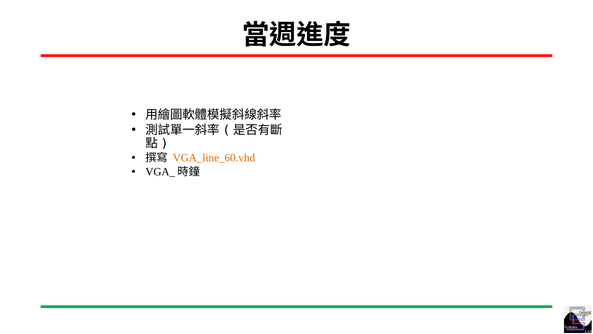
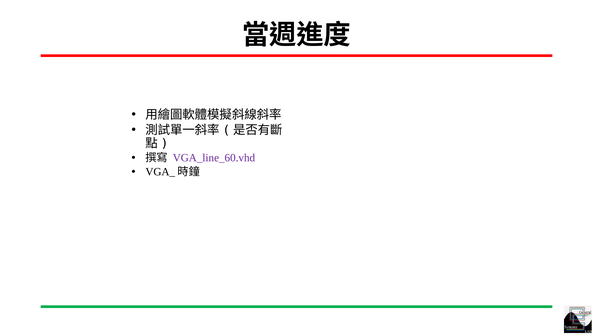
VGA_line_60.vhd colour: orange -> purple
